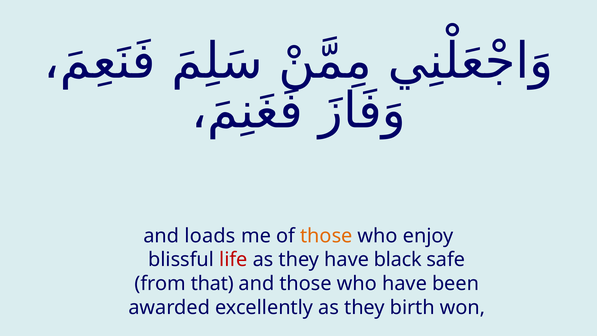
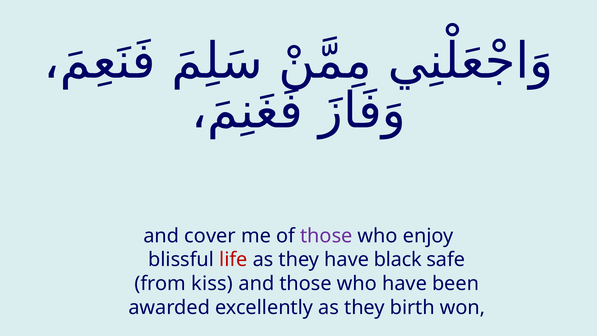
loads: loads -> cover
those at (326, 236) colour: orange -> purple
that: that -> kiss
